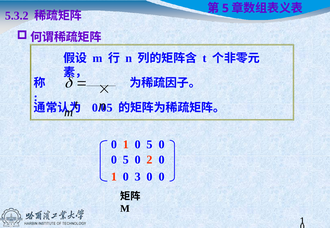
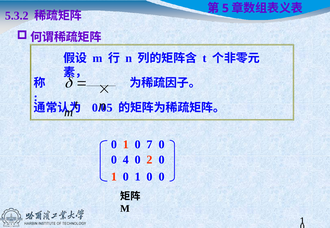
1 0 5: 5 -> 7
5 at (126, 160): 5 -> 4
1 0 3: 3 -> 1
